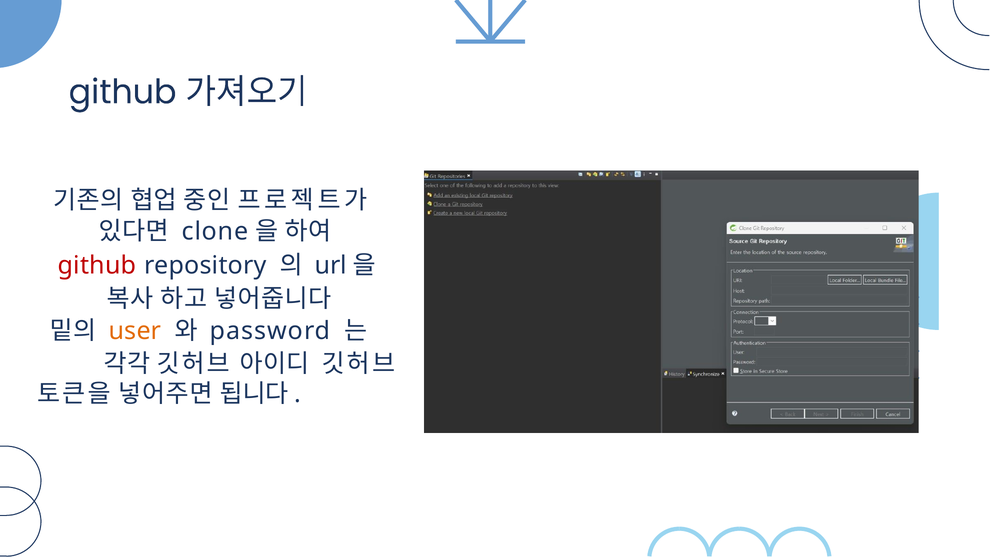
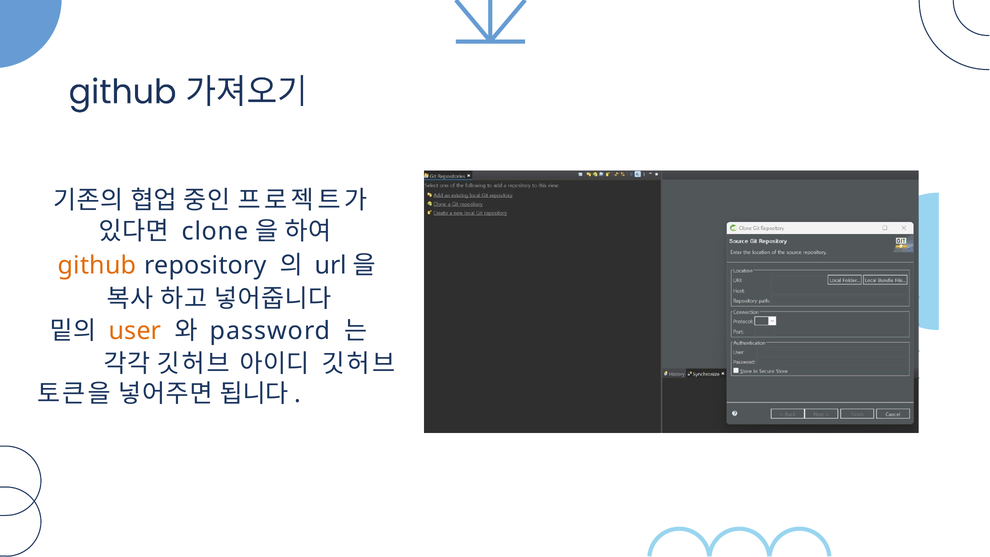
github colour: red -> orange
